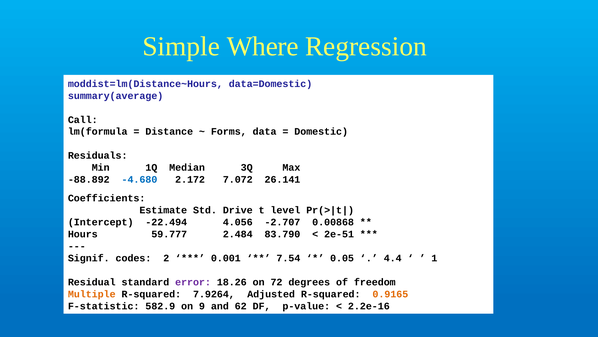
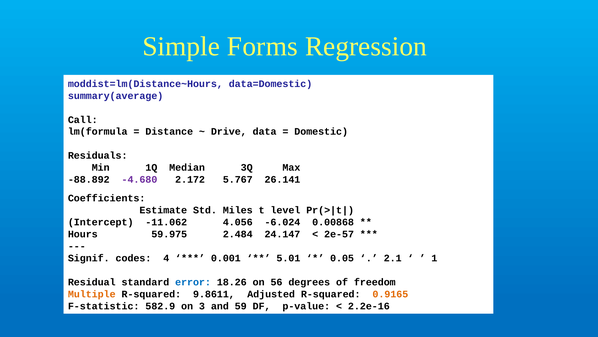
Where: Where -> Forms
Forms: Forms -> Drive
-4.680 colour: blue -> purple
7.072: 7.072 -> 5.767
Drive: Drive -> Miles
-22.494: -22.494 -> -11.062
-2.707: -2.707 -> -6.024
59.777: 59.777 -> 59.975
83.790: 83.790 -> 24.147
2e-51: 2e-51 -> 2e-57
2: 2 -> 4
7.54: 7.54 -> 5.01
4.4: 4.4 -> 2.1
error colour: purple -> blue
72: 72 -> 56
7.9264: 7.9264 -> 9.8611
9: 9 -> 3
62: 62 -> 59
